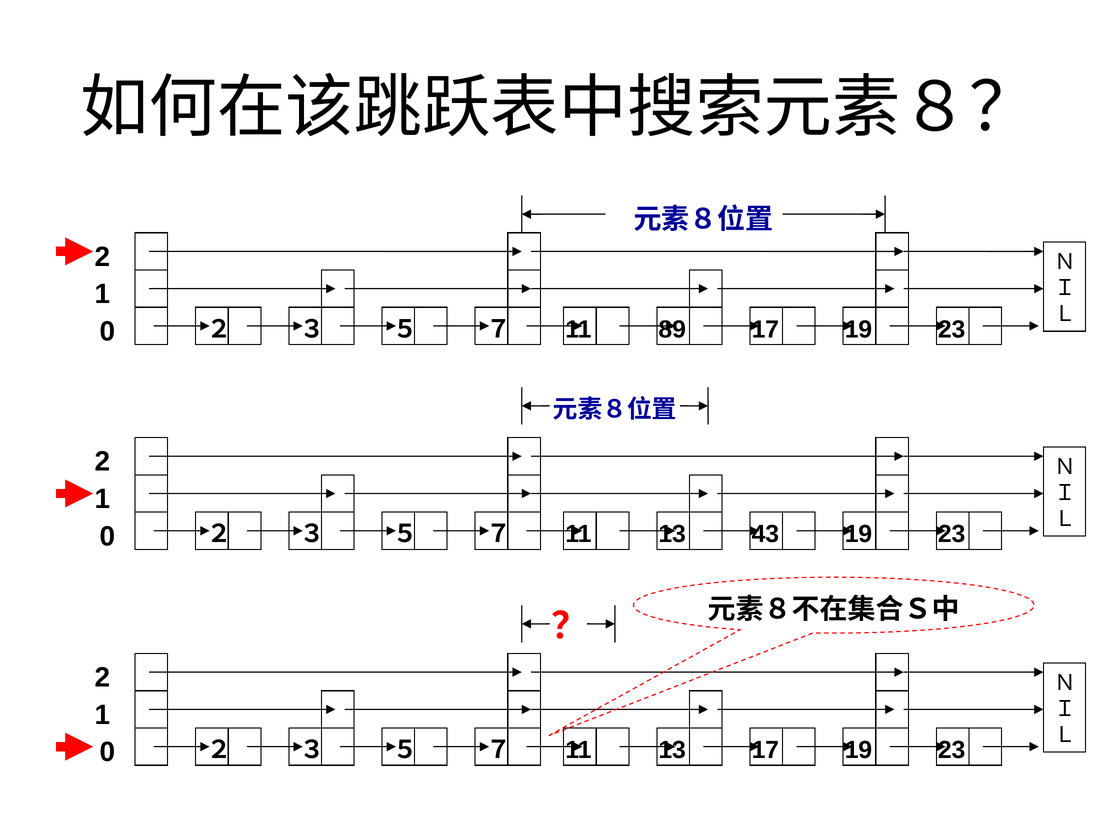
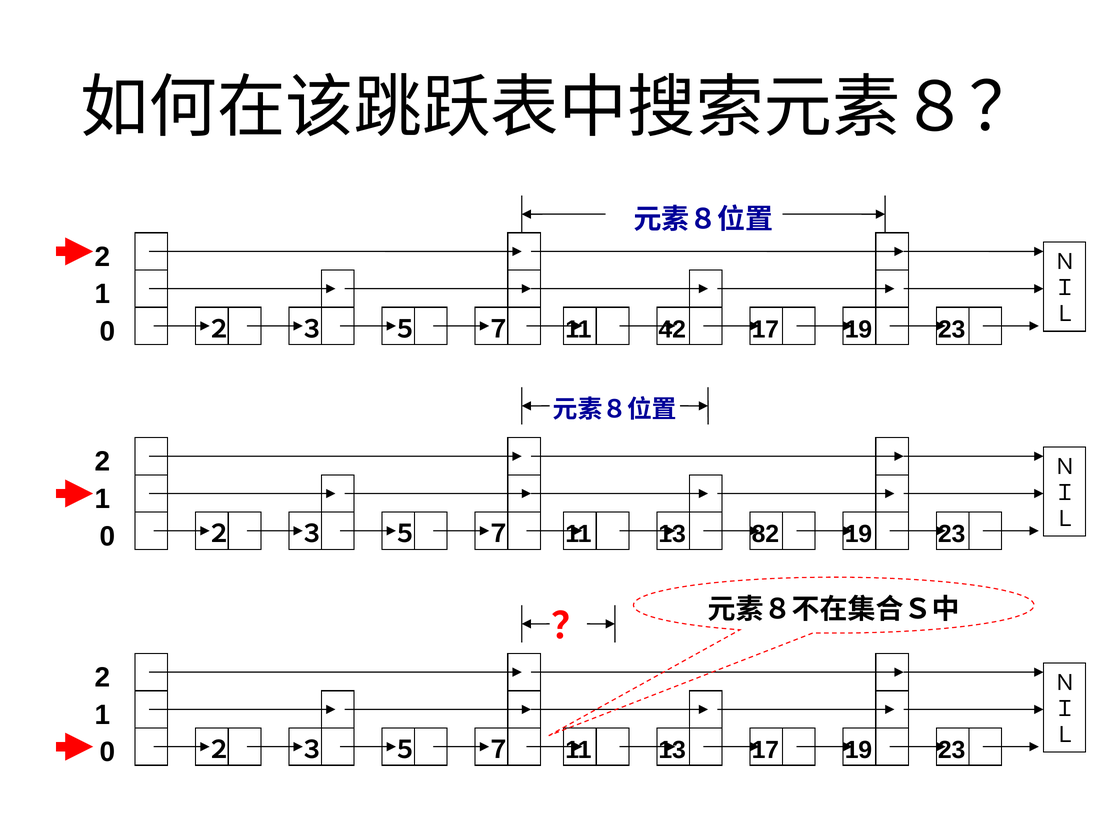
89: 89 -> 42
43: 43 -> 82
